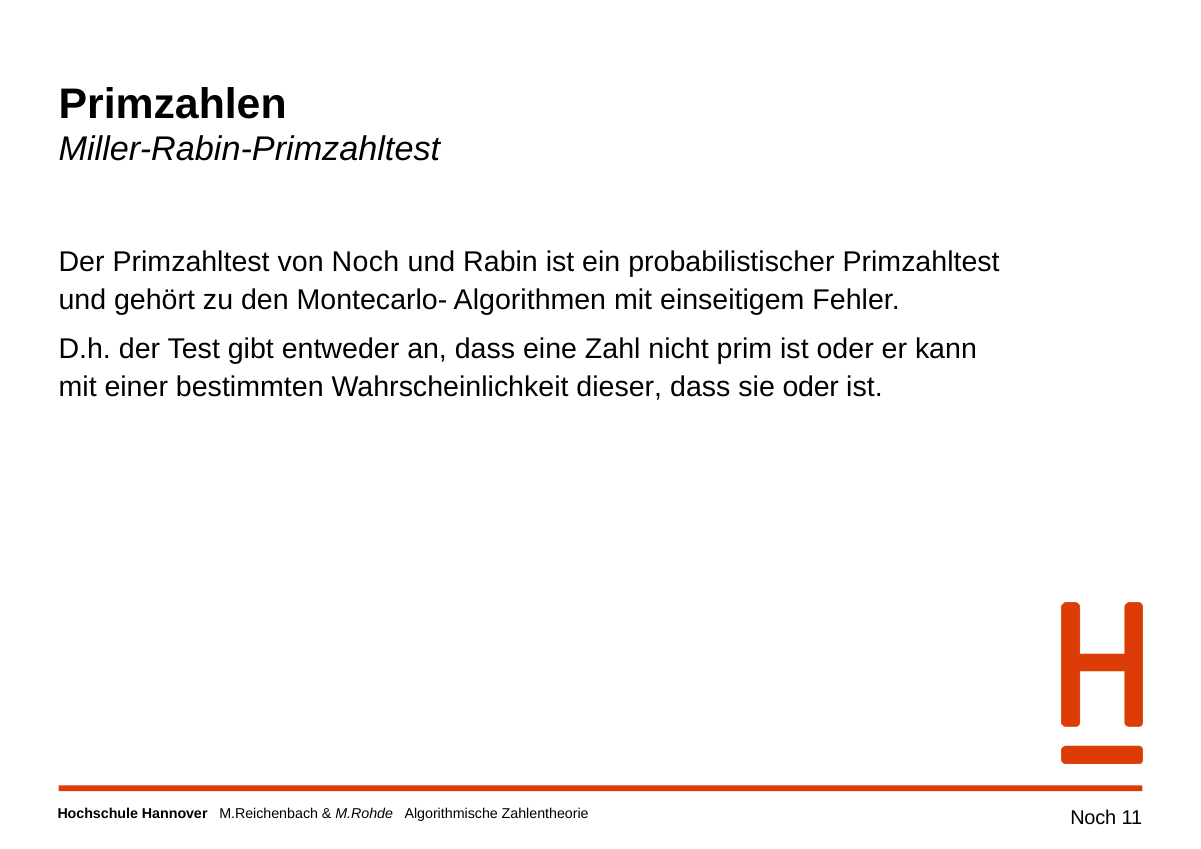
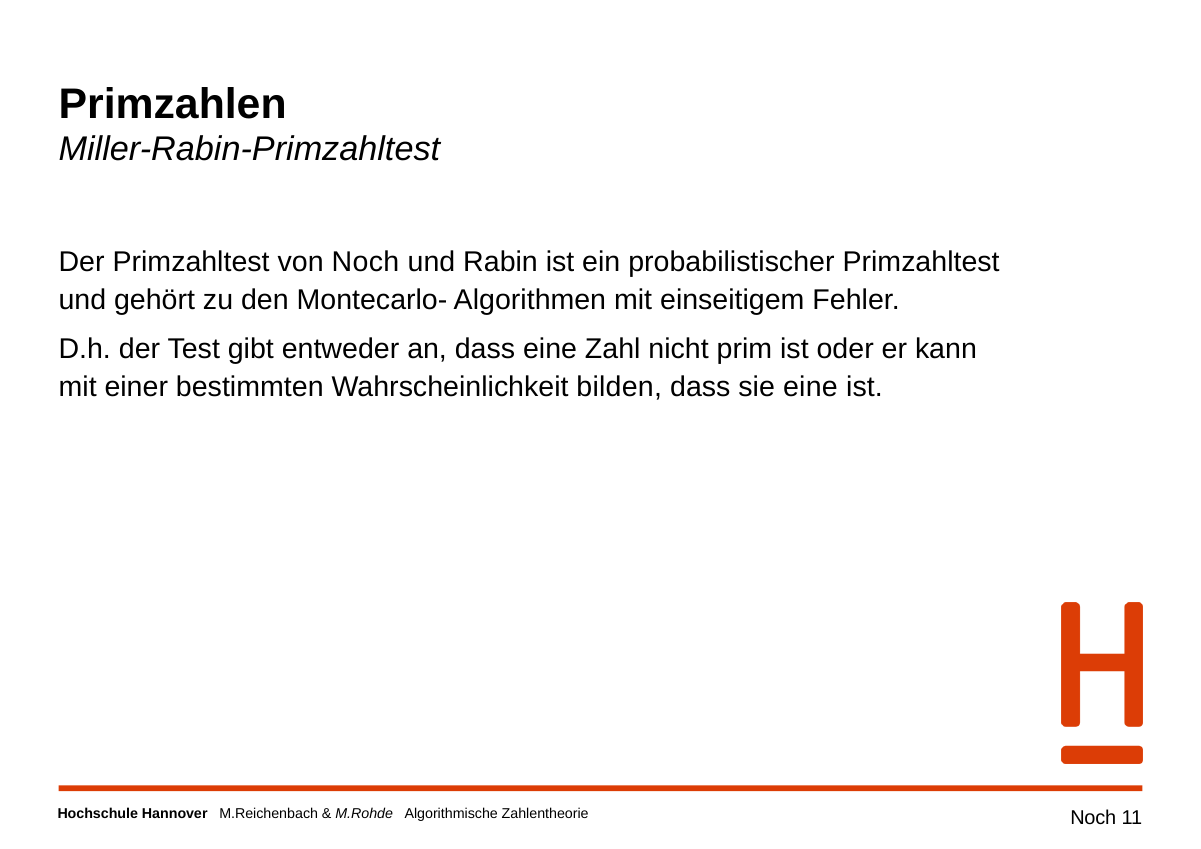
dieser: dieser -> bilden
sie oder: oder -> eine
